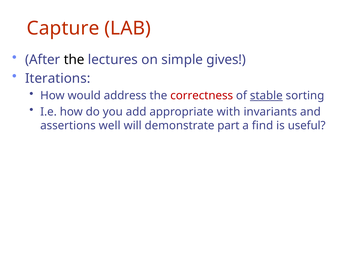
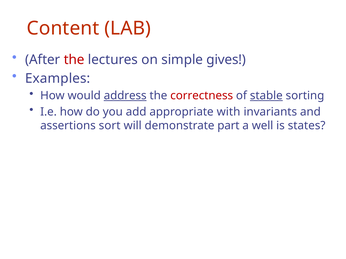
Capture: Capture -> Content
the at (74, 60) colour: black -> red
Iterations: Iterations -> Examples
address underline: none -> present
well: well -> sort
find: find -> well
useful: useful -> states
